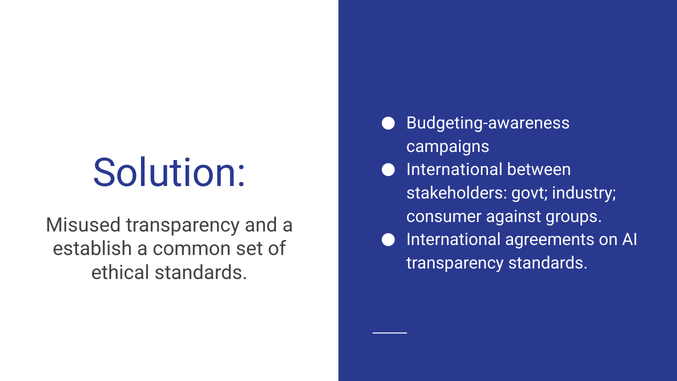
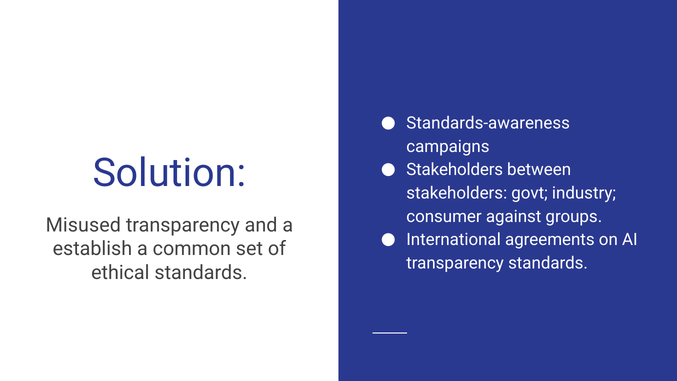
Budgeting-awareness: Budgeting-awareness -> Standards-awareness
International at (455, 170): International -> Stakeholders
